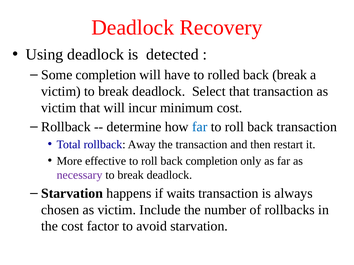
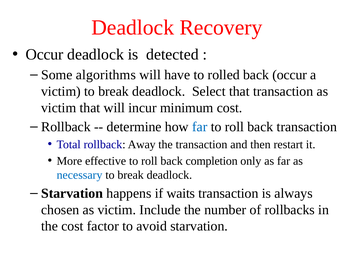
Using at (44, 55): Using -> Occur
Some completion: completion -> algorithms
back break: break -> occur
necessary colour: purple -> blue
